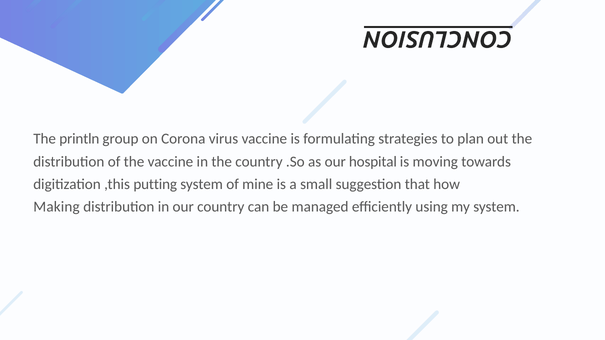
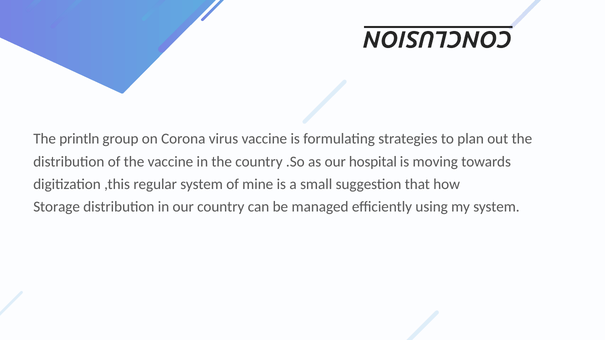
putting: putting -> regular
Making: Making -> Storage
